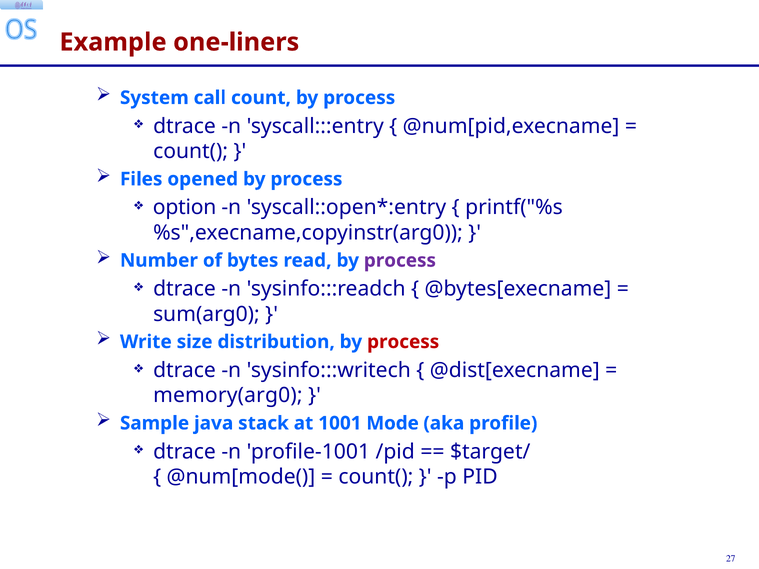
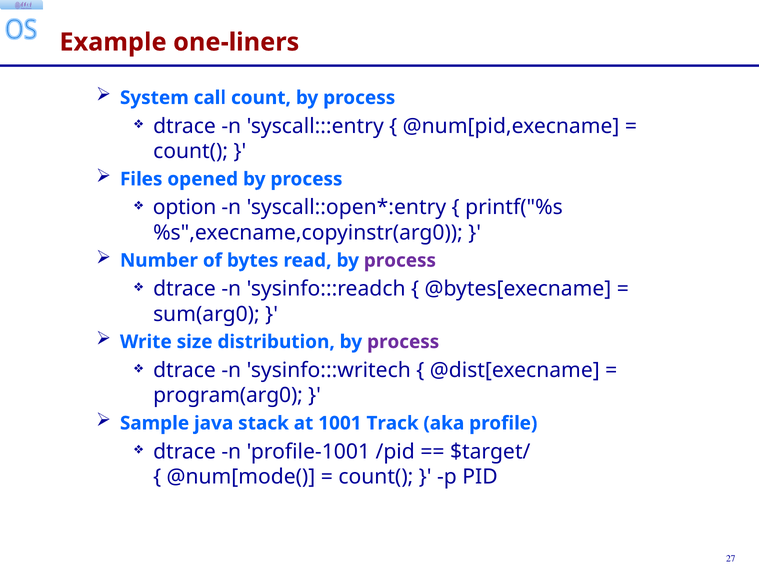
process at (403, 342) colour: red -> purple
memory(arg0: memory(arg0 -> program(arg0
Mode: Mode -> Track
